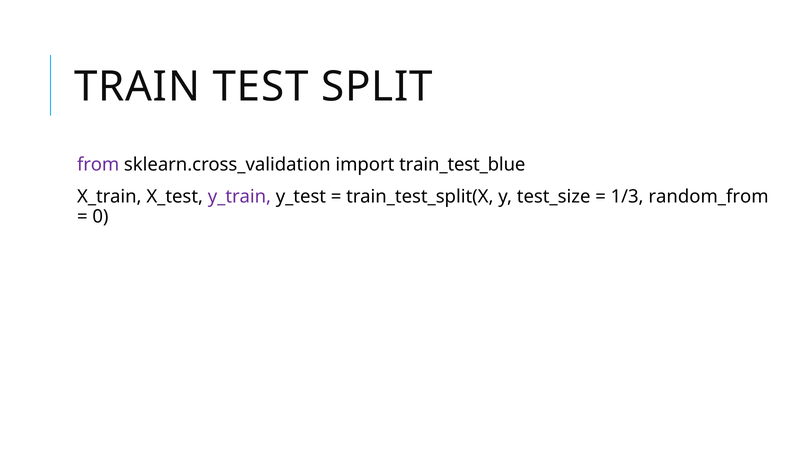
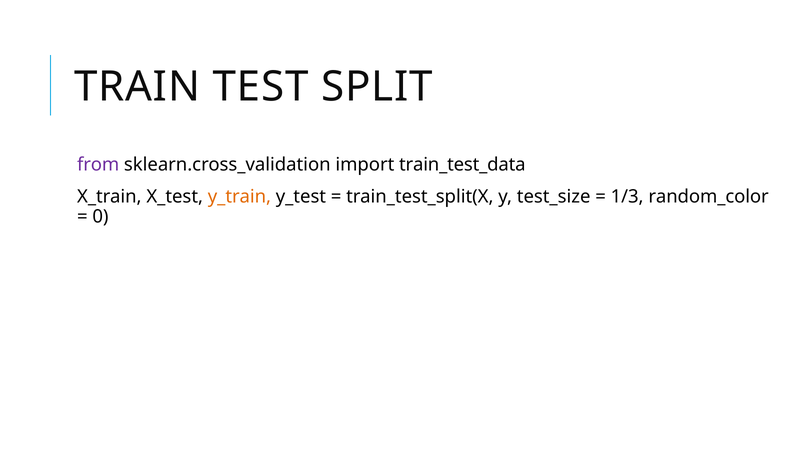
train_test_blue: train_test_blue -> train_test_data
y_train colour: purple -> orange
random_from: random_from -> random_color
